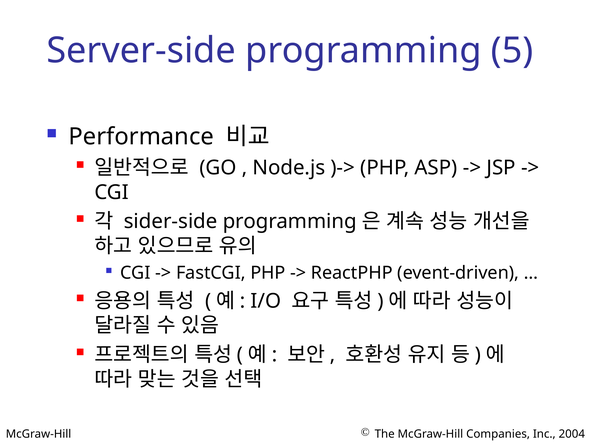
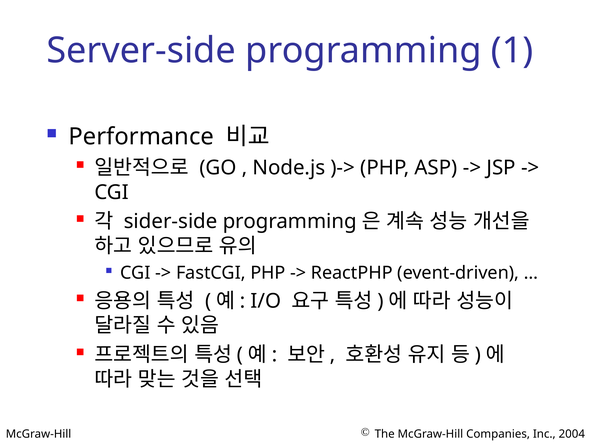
5: 5 -> 1
